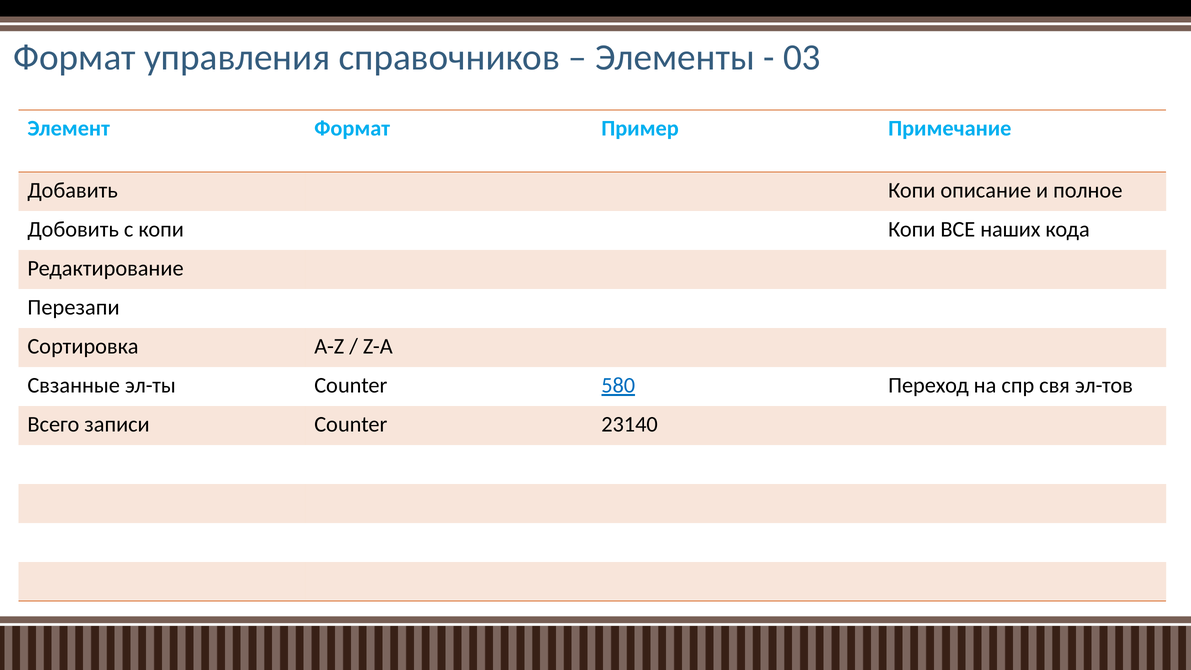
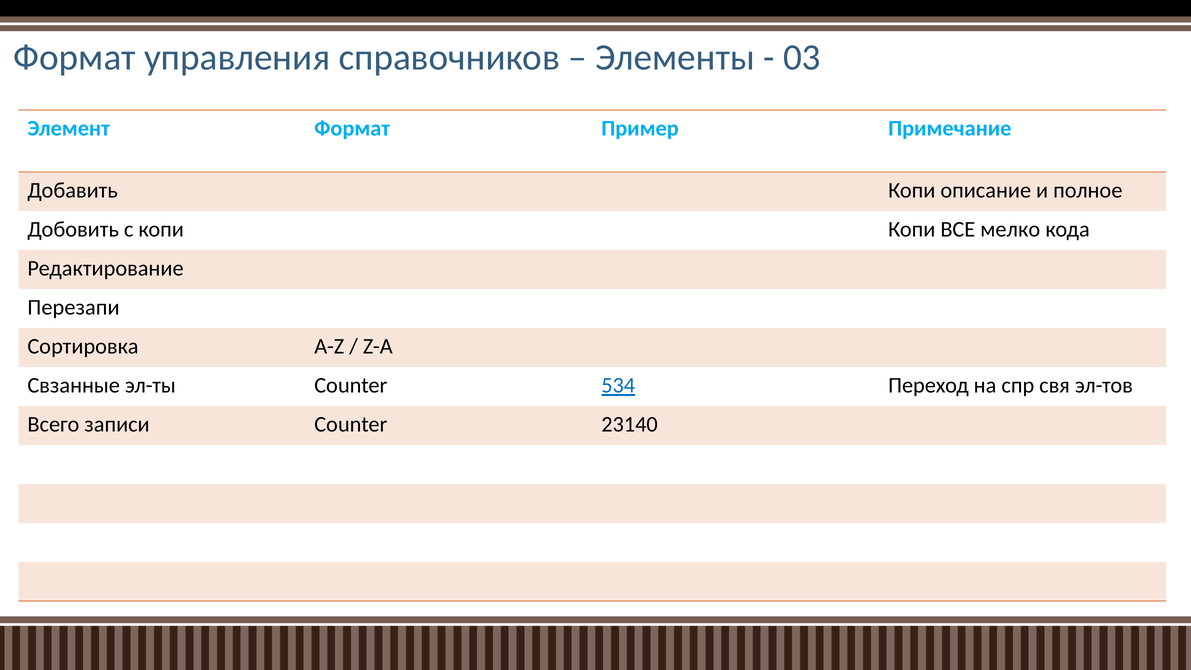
наших: наших -> мелко
580: 580 -> 534
